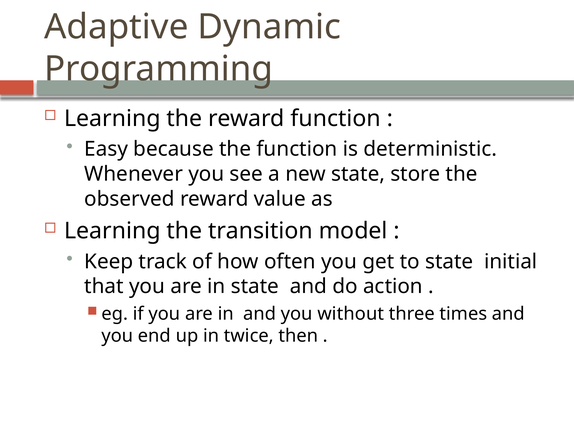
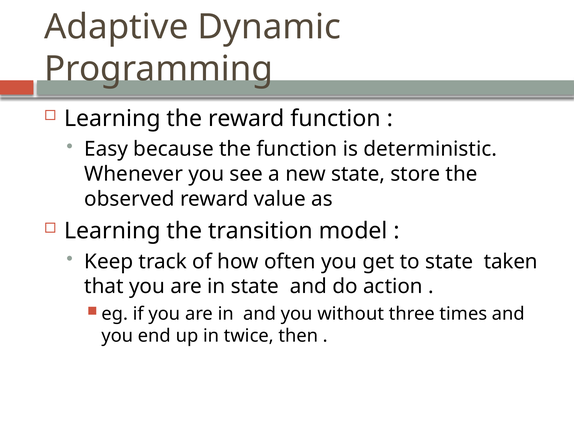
initial: initial -> taken
